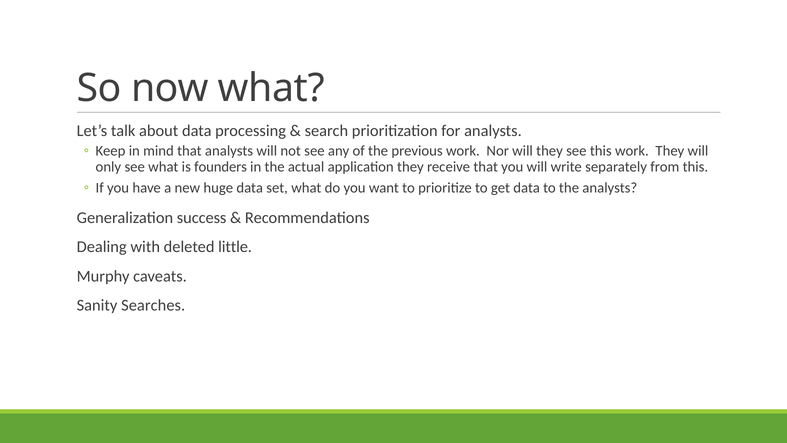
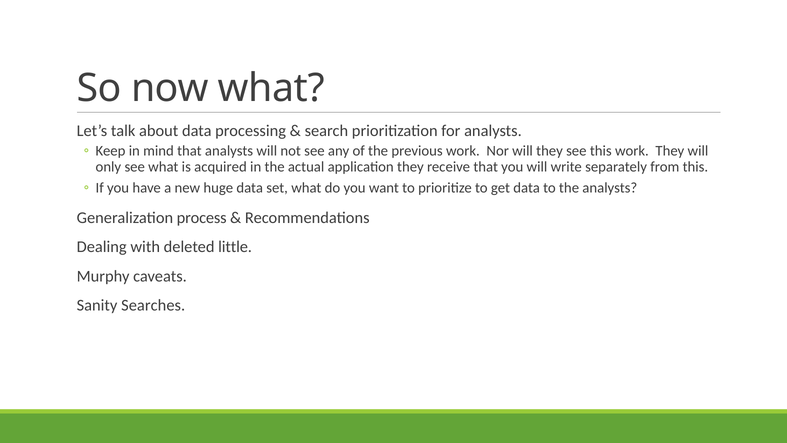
founders: founders -> acquired
success: success -> process
